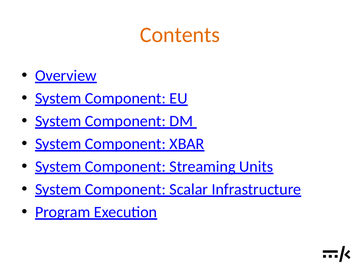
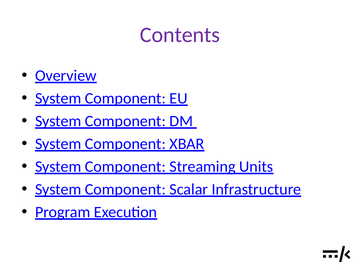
Contents colour: orange -> purple
